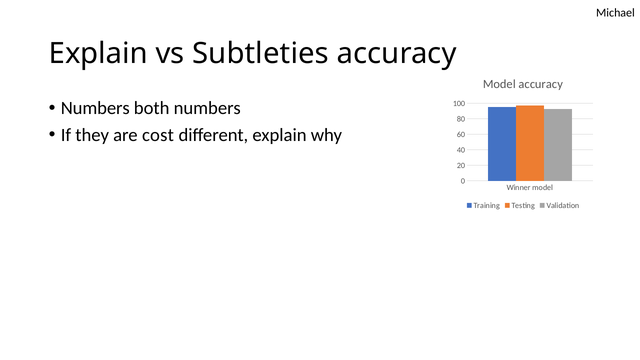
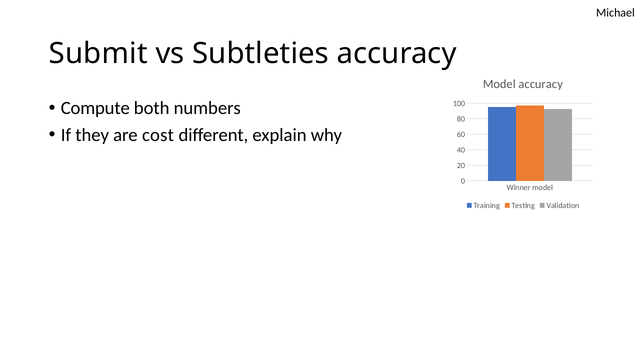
Explain at (98, 54): Explain -> Submit
Numbers at (95, 108): Numbers -> Compute
